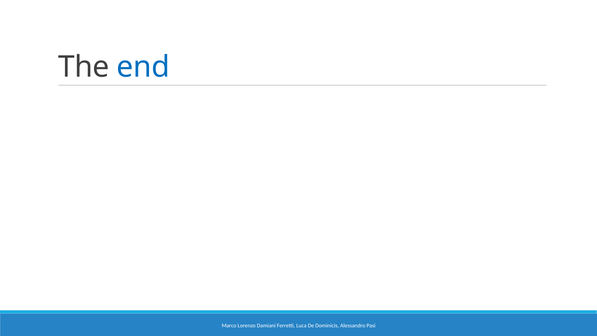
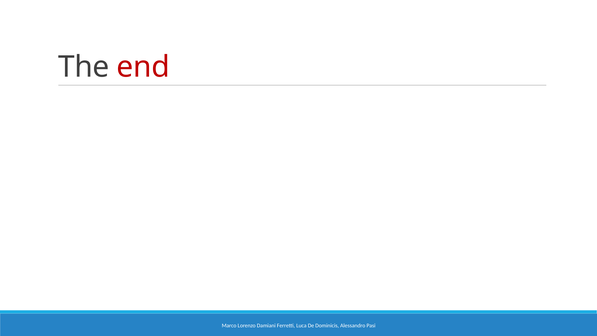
end colour: blue -> red
